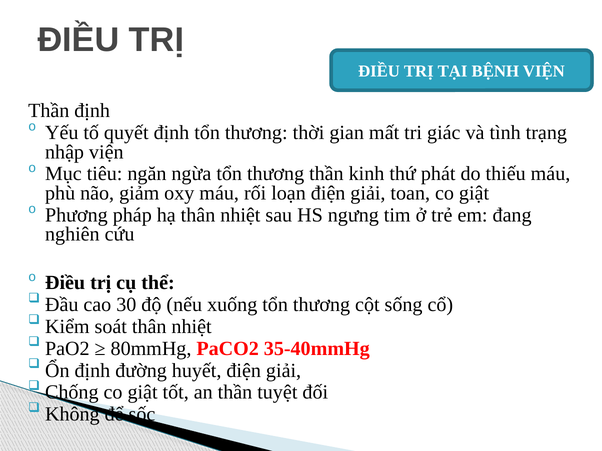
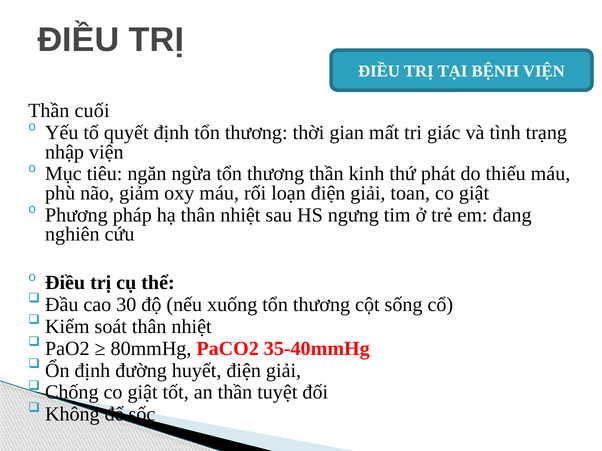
Thần định: định -> cuối
